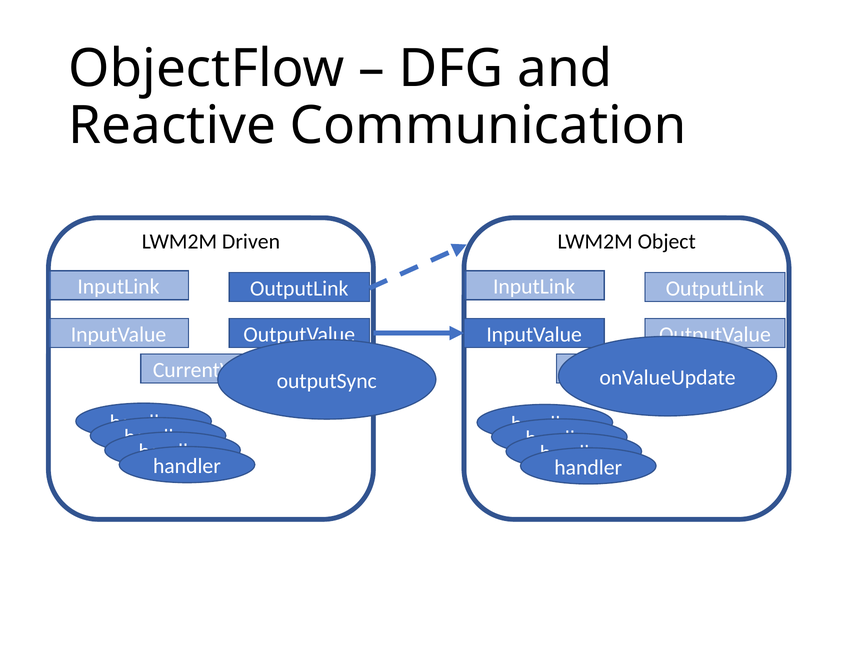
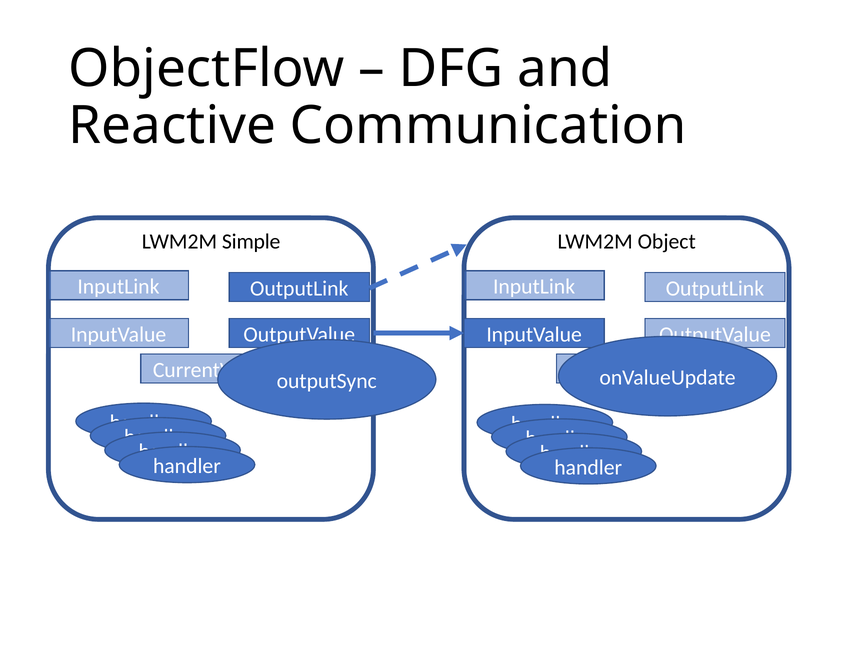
Driven: Driven -> Simple
